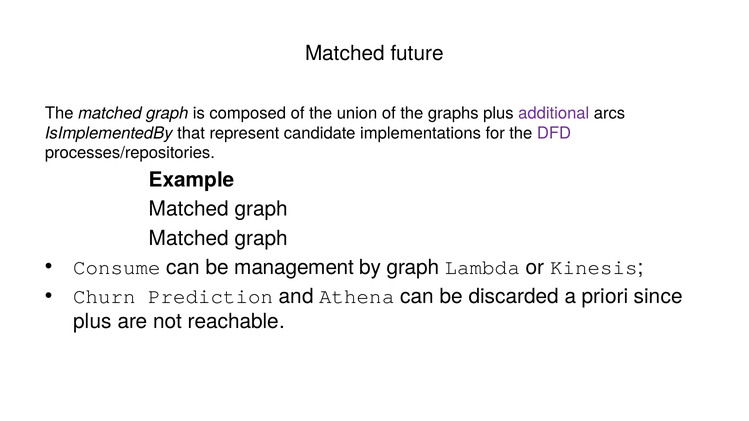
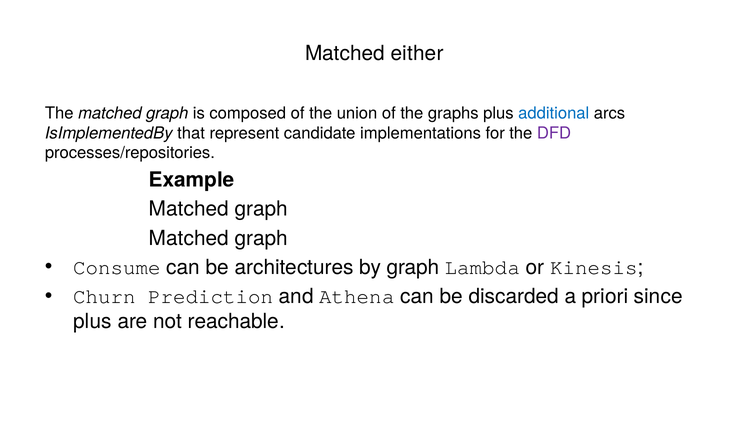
future: future -> either
additional colour: purple -> blue
management: management -> architectures
